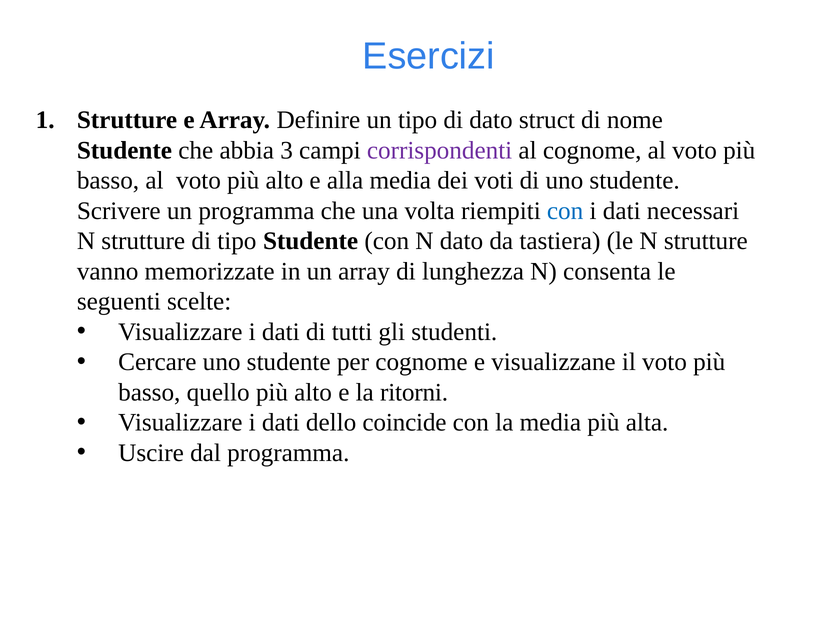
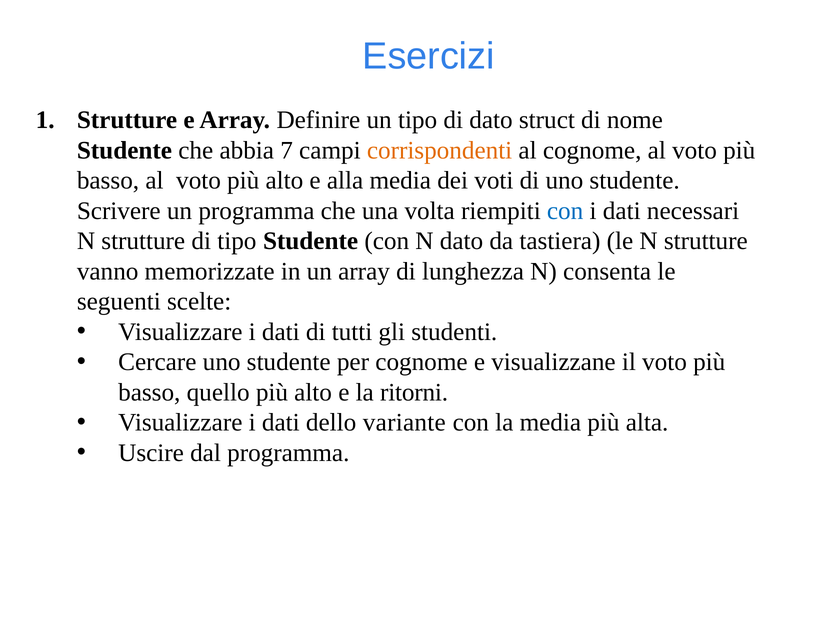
3: 3 -> 7
corrispondenti colour: purple -> orange
coincide: coincide -> variante
